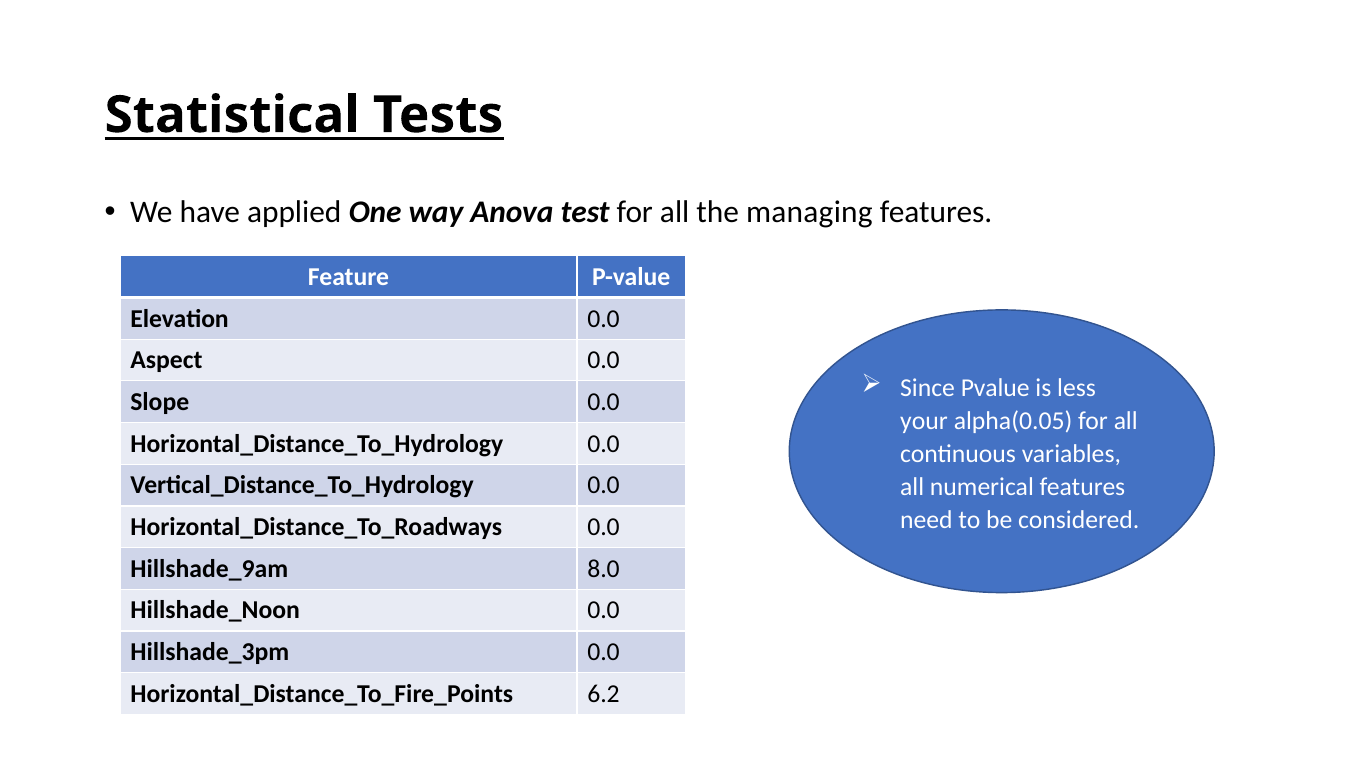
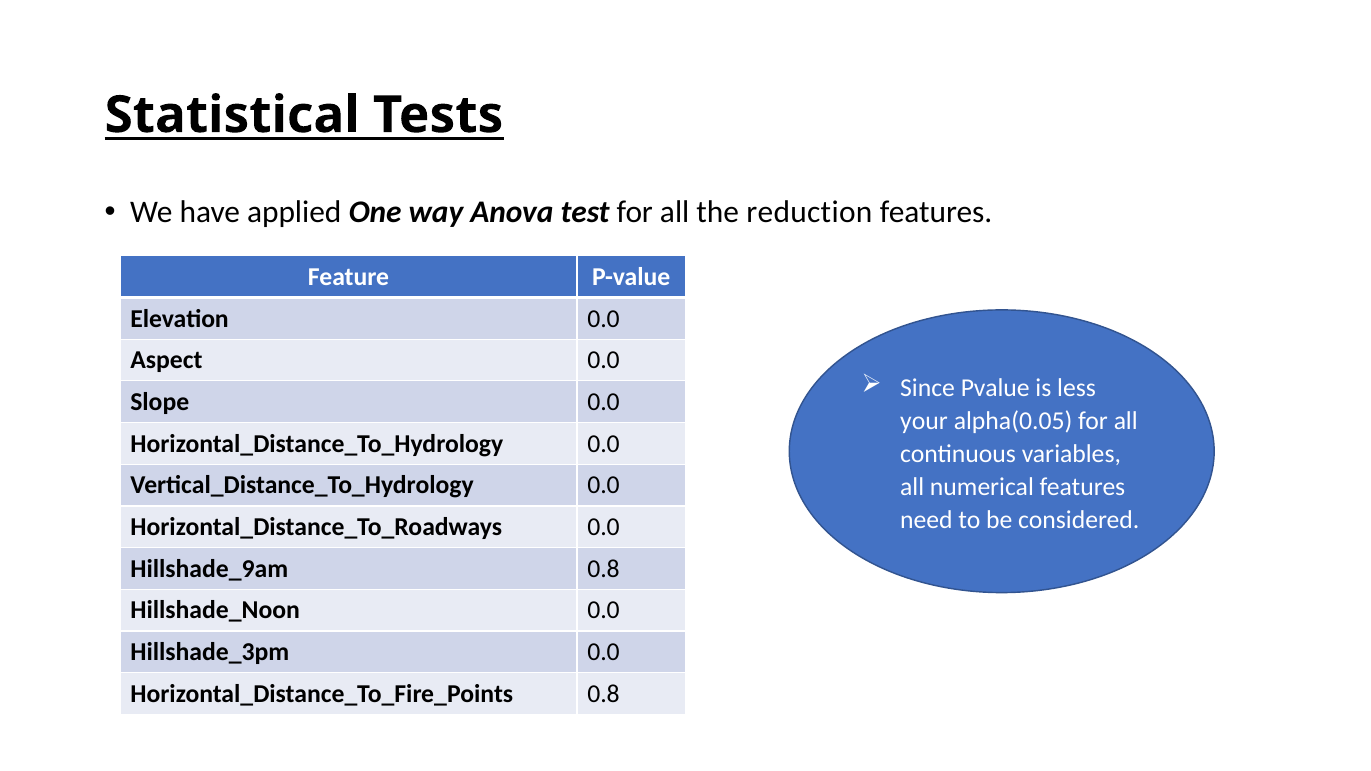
managing: managing -> reduction
8.0 at (604, 569): 8.0 -> 0.8
6.2 at (604, 694): 6.2 -> 0.8
